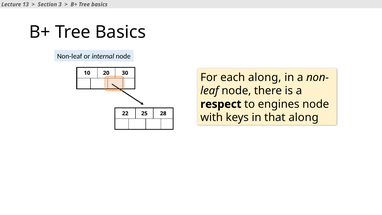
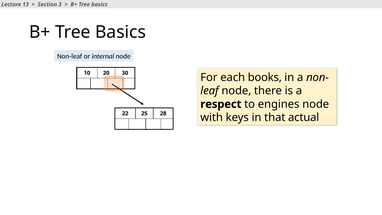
each along: along -> books
that along: along -> actual
